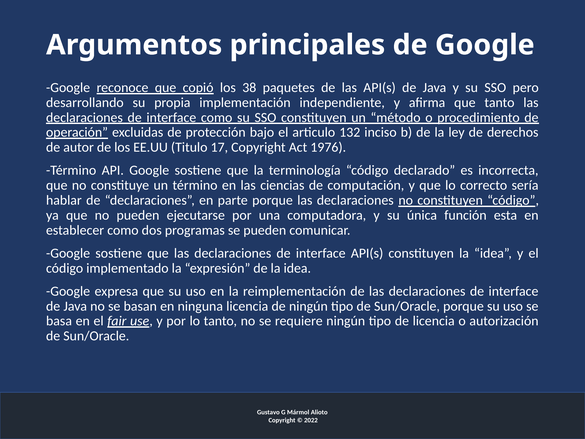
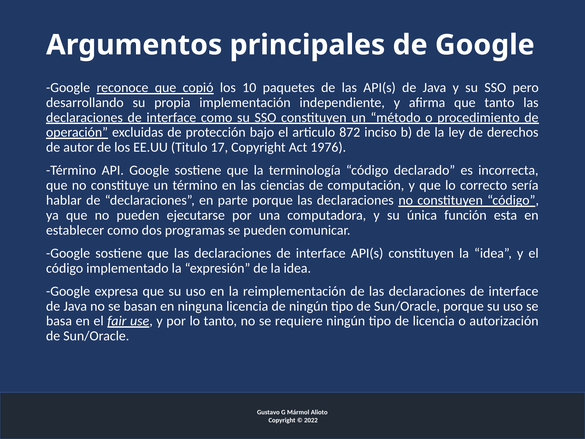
38: 38 -> 10
132: 132 -> 872
